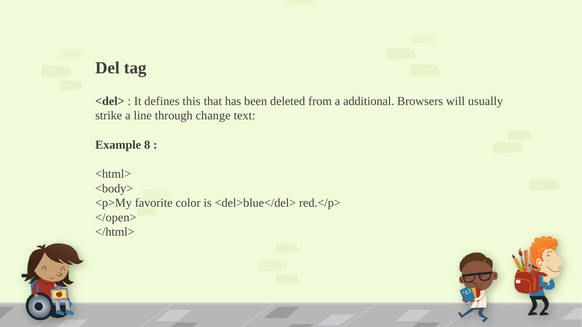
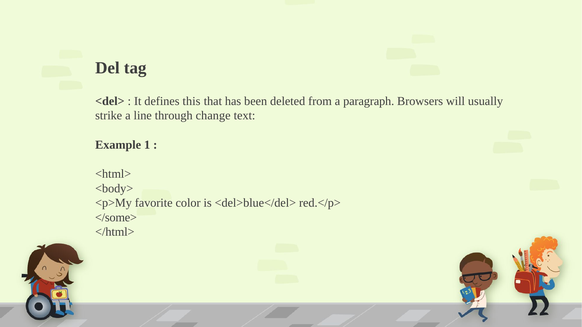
additional: additional -> paragraph
8: 8 -> 1
</open>: </open> -> </some>
